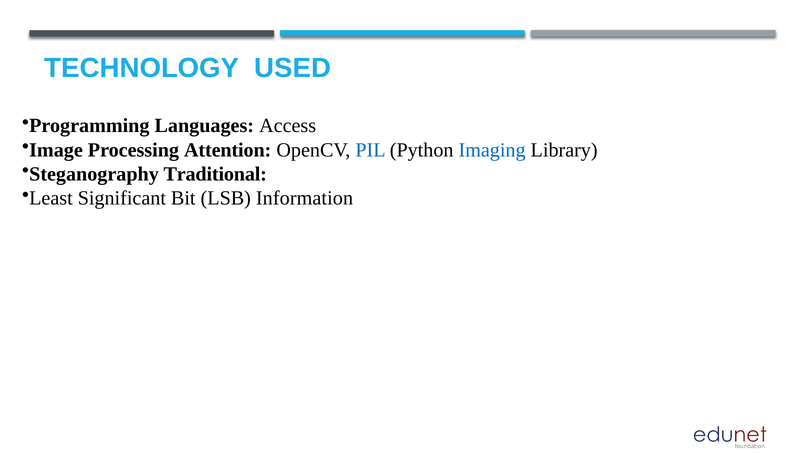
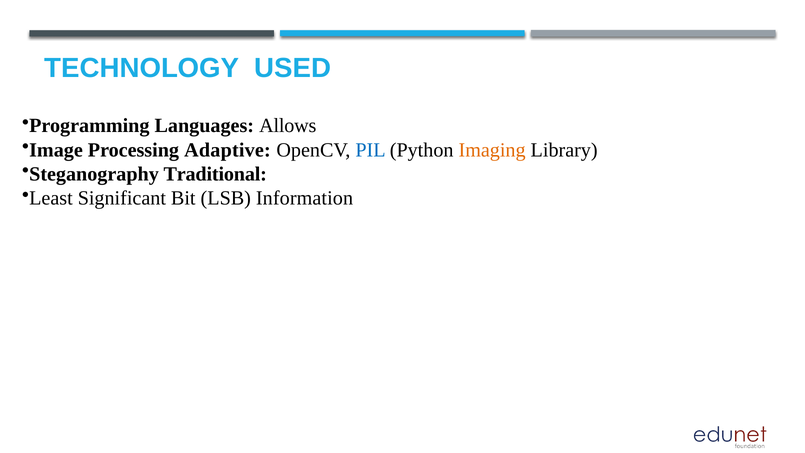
Access: Access -> Allows
Attention: Attention -> Adaptive
Imaging colour: blue -> orange
